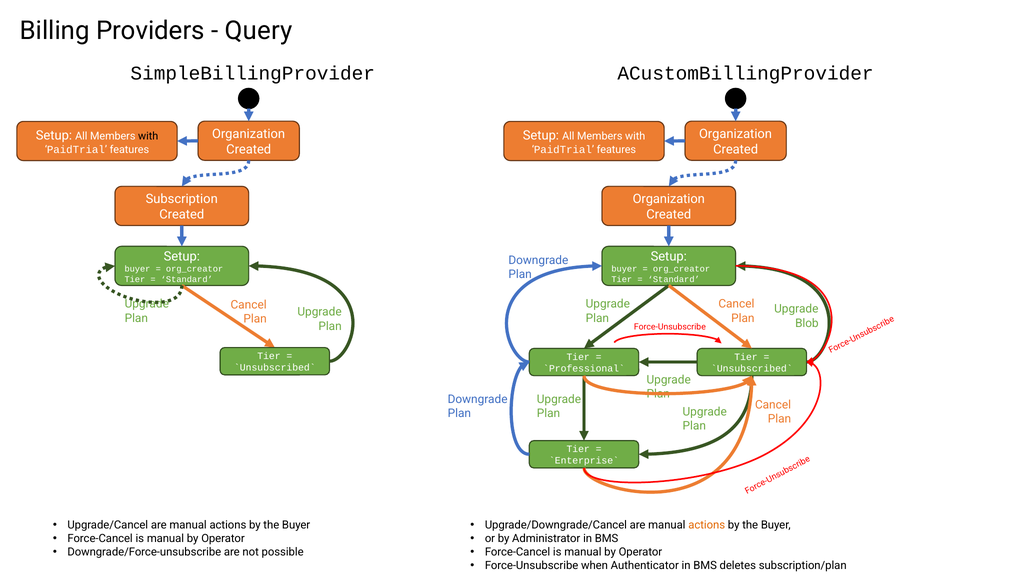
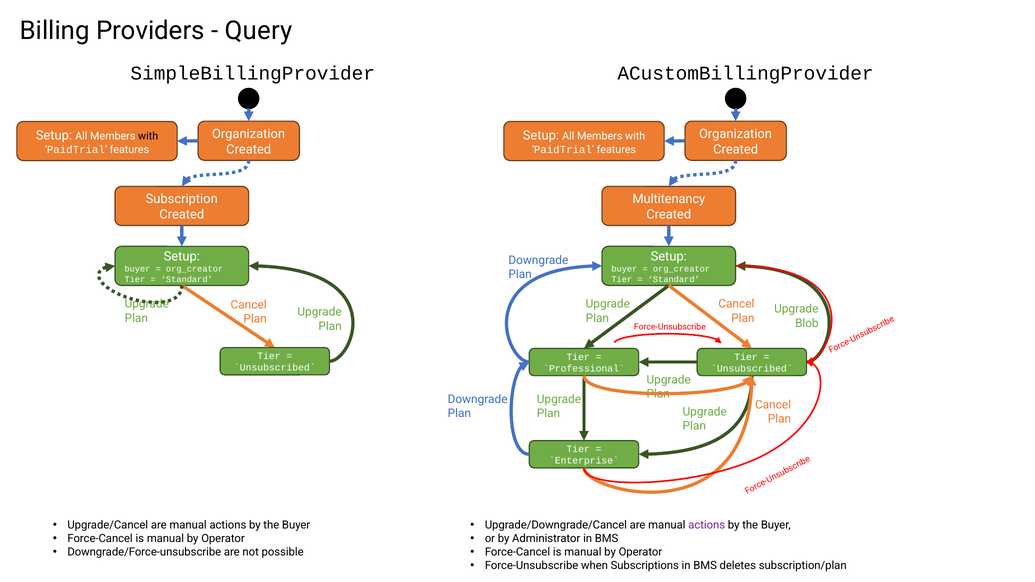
Organization at (669, 199): Organization -> Multitenancy
actions at (707, 525) colour: orange -> purple
Authenticator: Authenticator -> Subscriptions
